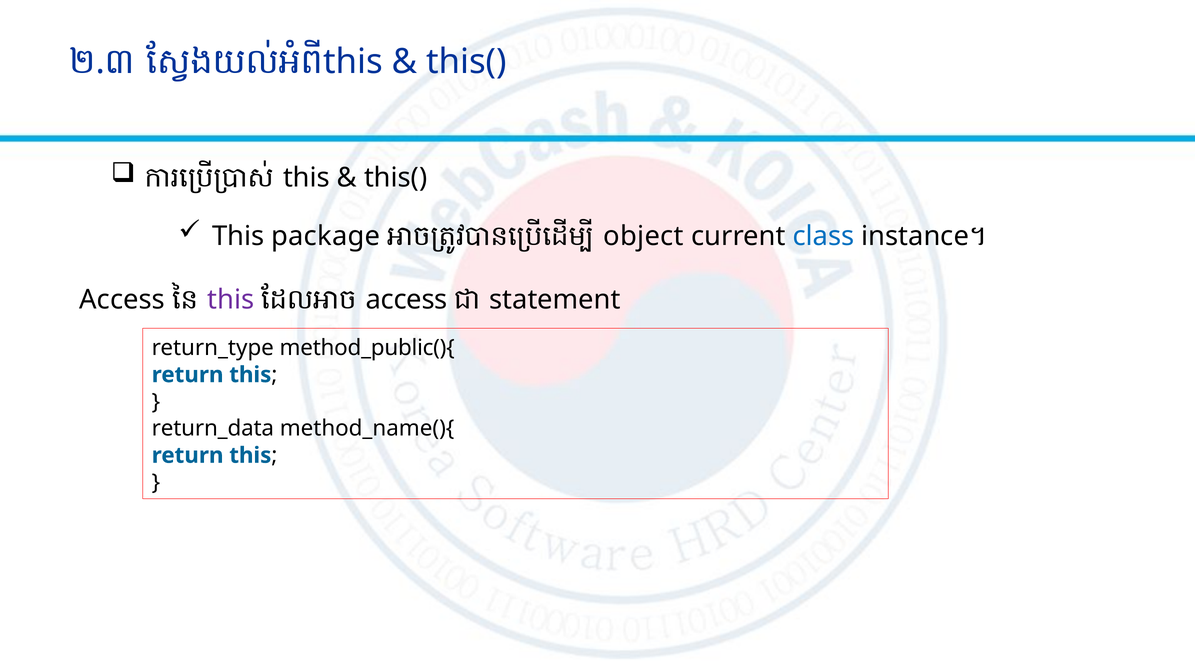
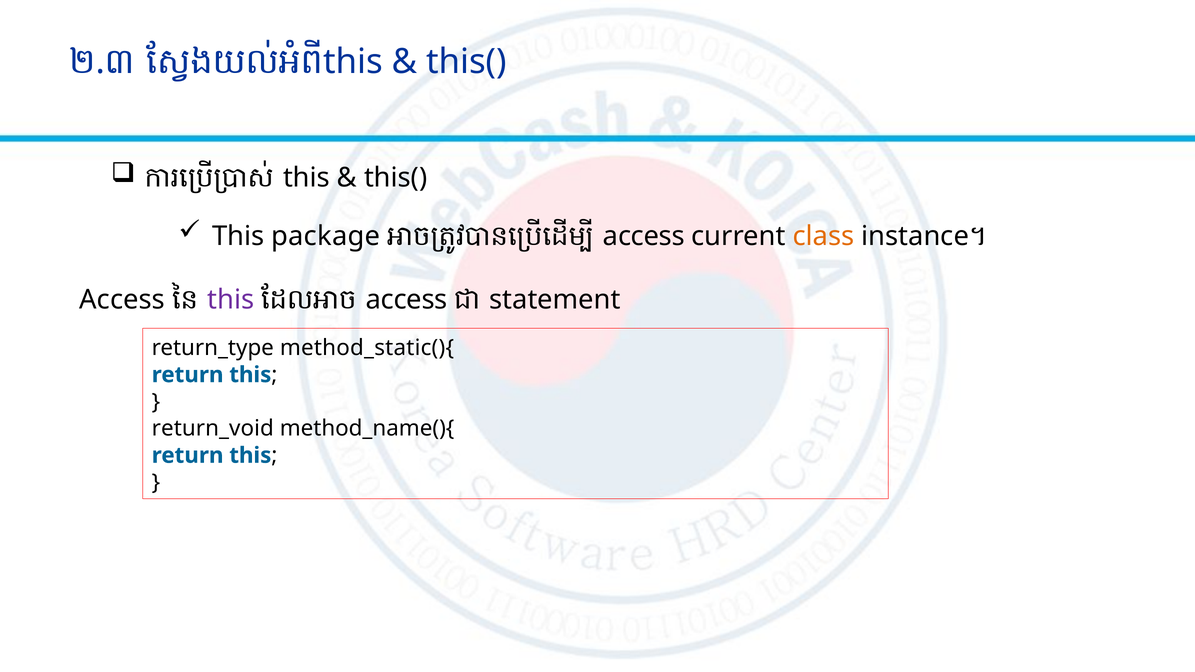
object at (644, 236): object -> access
class colour: blue -> orange
method_public(){: method_public(){ -> method_static(){
return_data: return_data -> return_void
